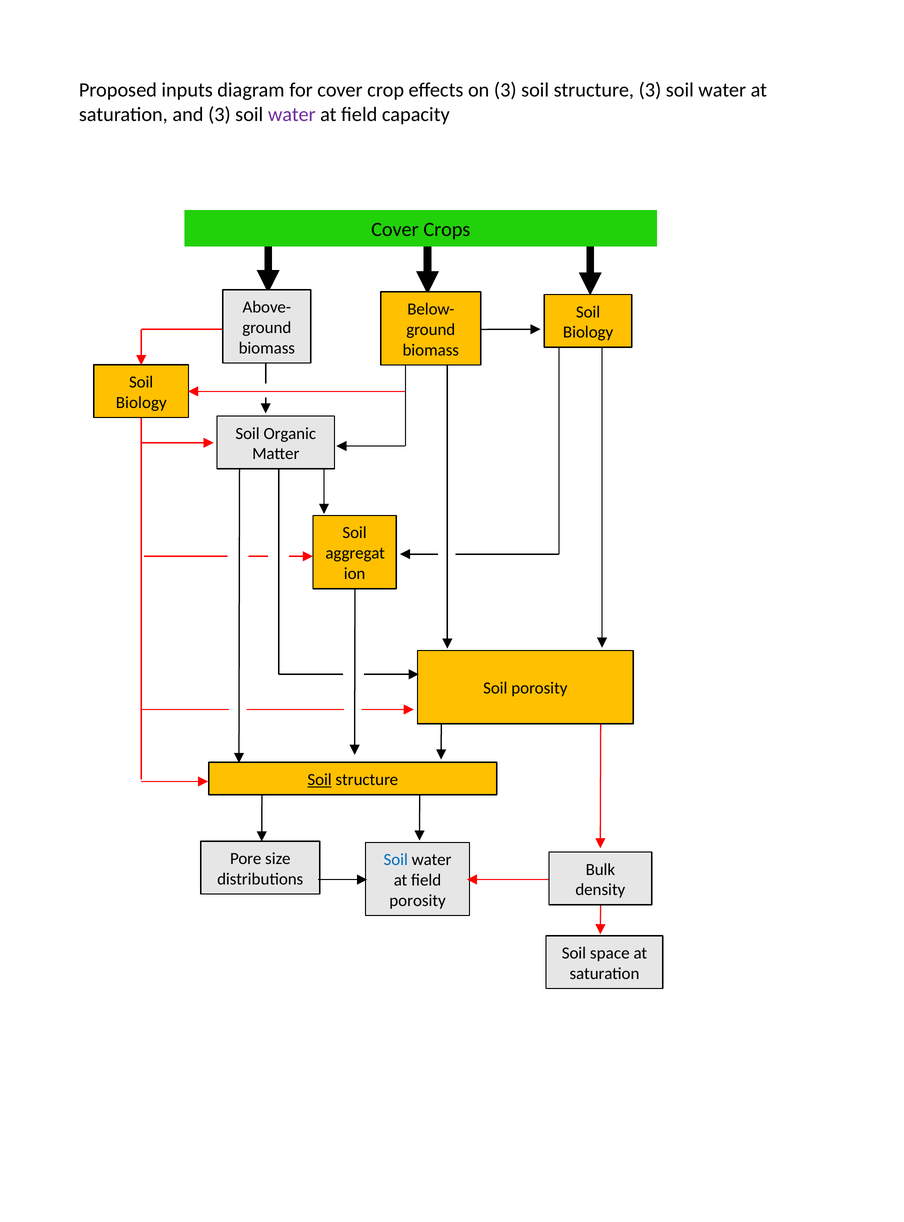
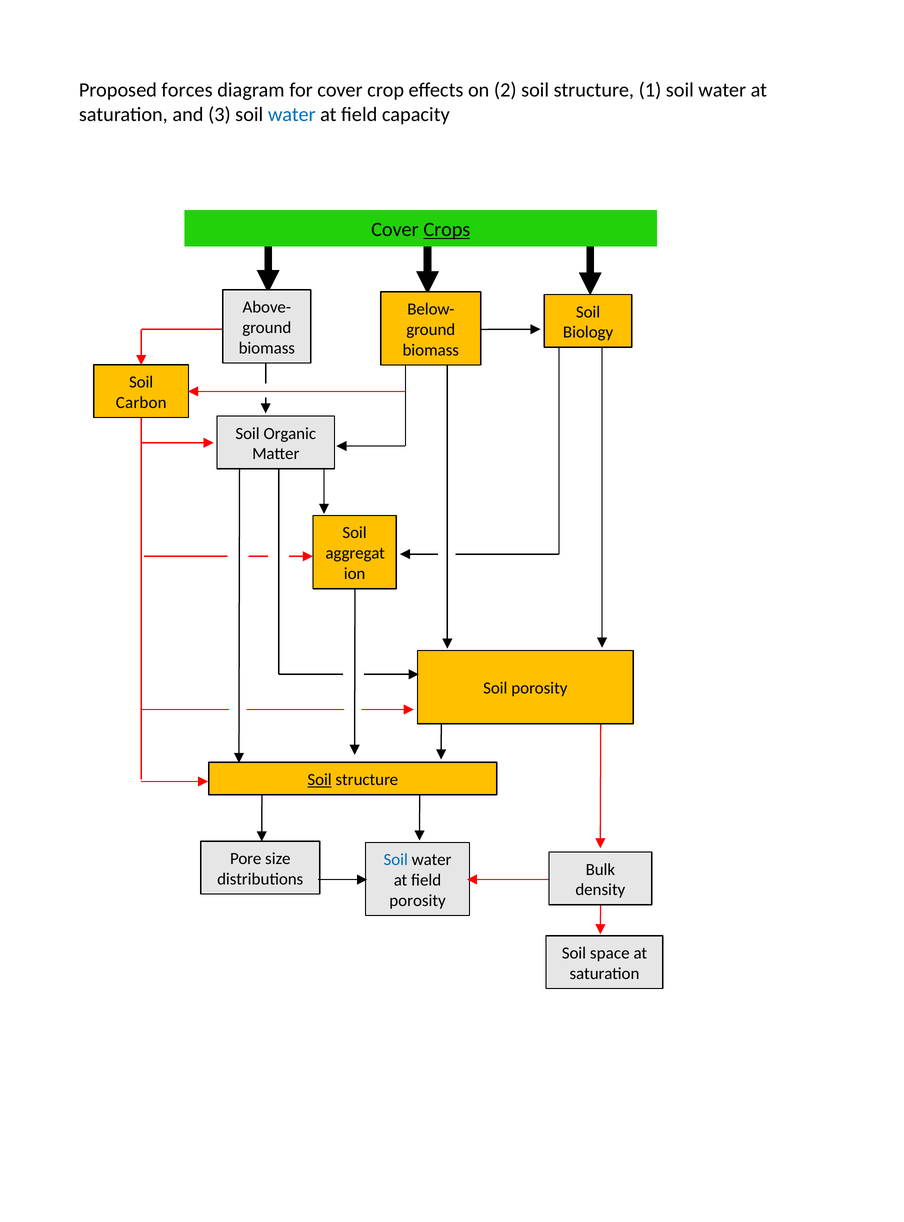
inputs: inputs -> forces
on 3: 3 -> 2
structure 3: 3 -> 1
water at (292, 114) colour: purple -> blue
Crops underline: none -> present
Biology at (141, 402): Biology -> Carbon
